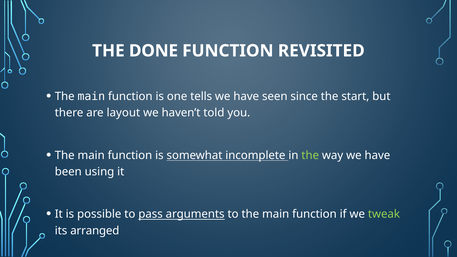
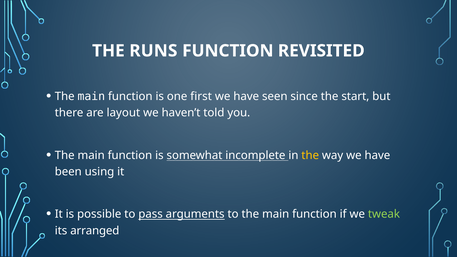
DONE: DONE -> RUNS
tells: tells -> first
the at (310, 155) colour: light green -> yellow
